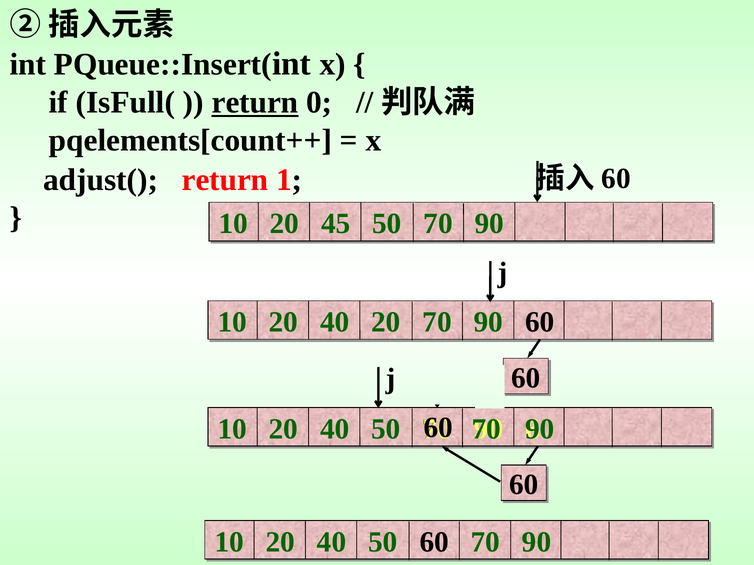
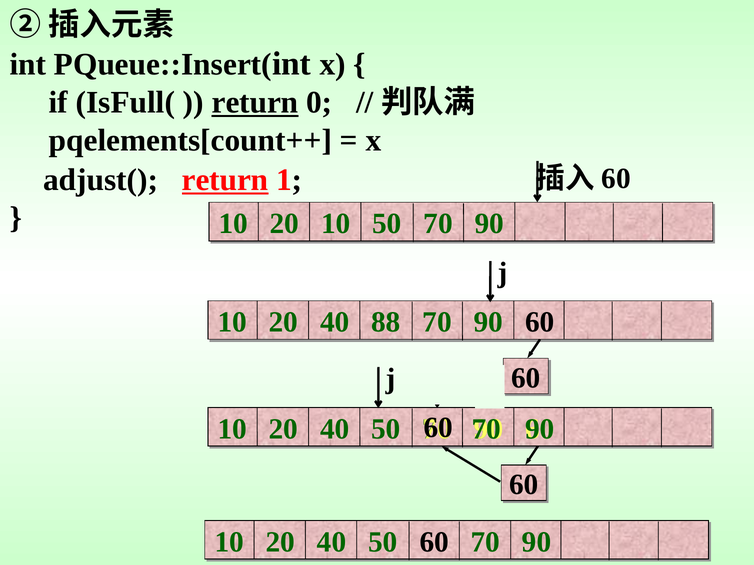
return at (225, 180) underline: none -> present
20 45: 45 -> 10
40 20: 20 -> 88
